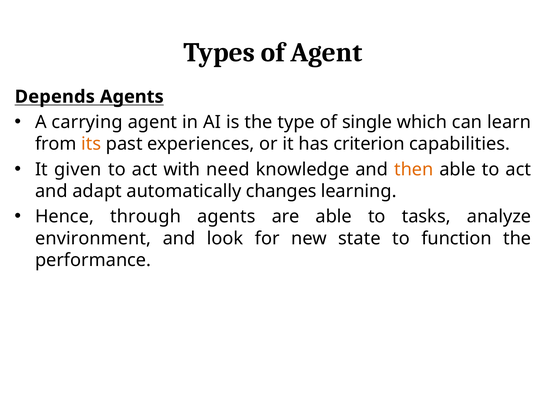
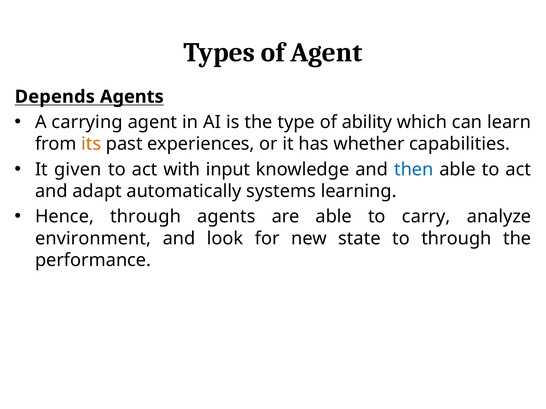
single: single -> ability
criterion: criterion -> whether
need: need -> input
then colour: orange -> blue
changes: changes -> systems
tasks: tasks -> carry
to function: function -> through
